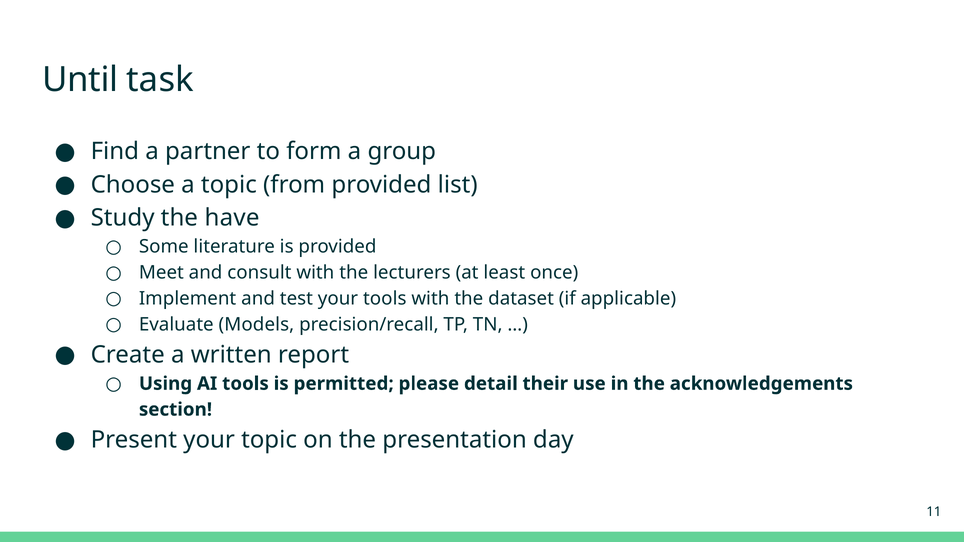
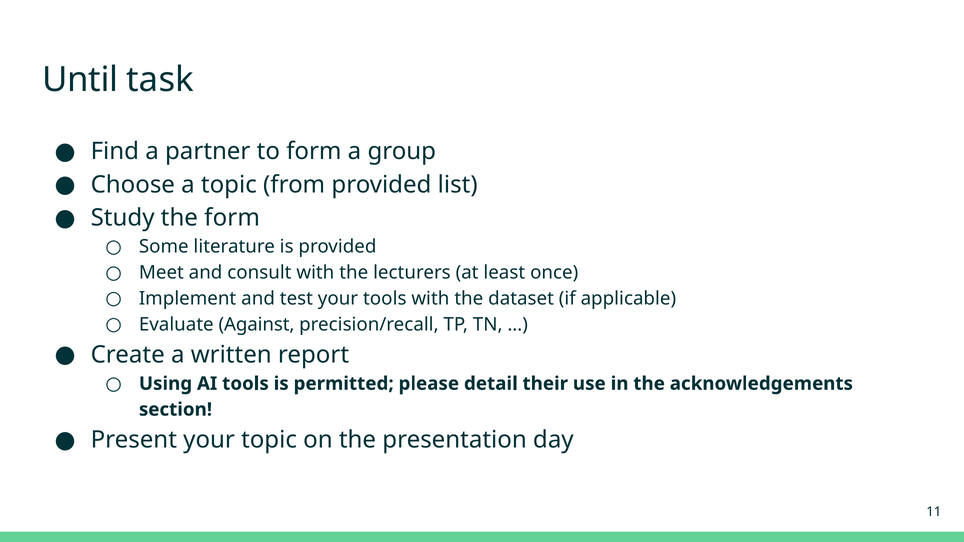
the have: have -> form
Models: Models -> Against
